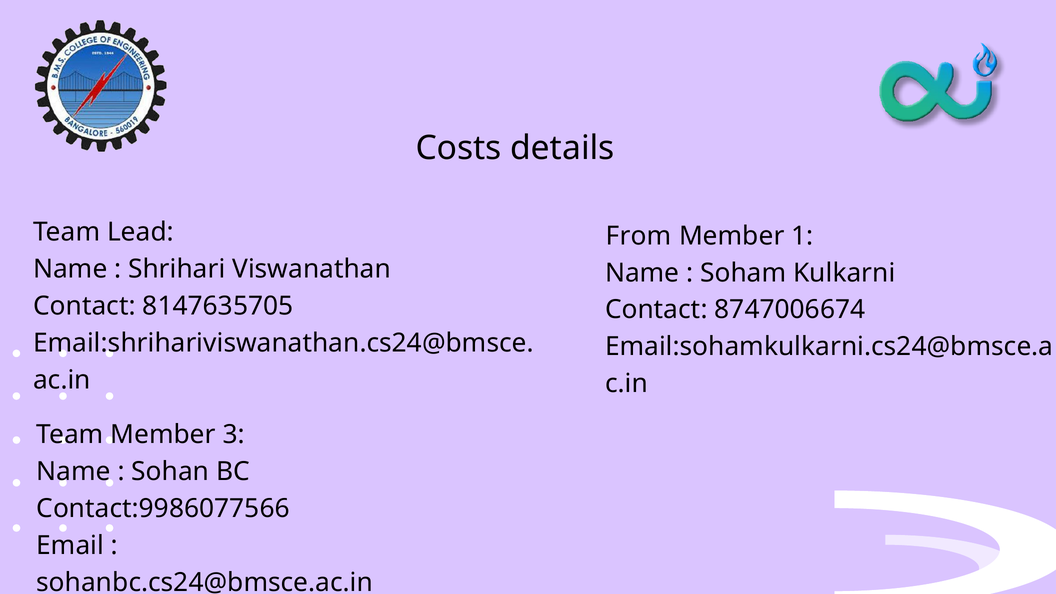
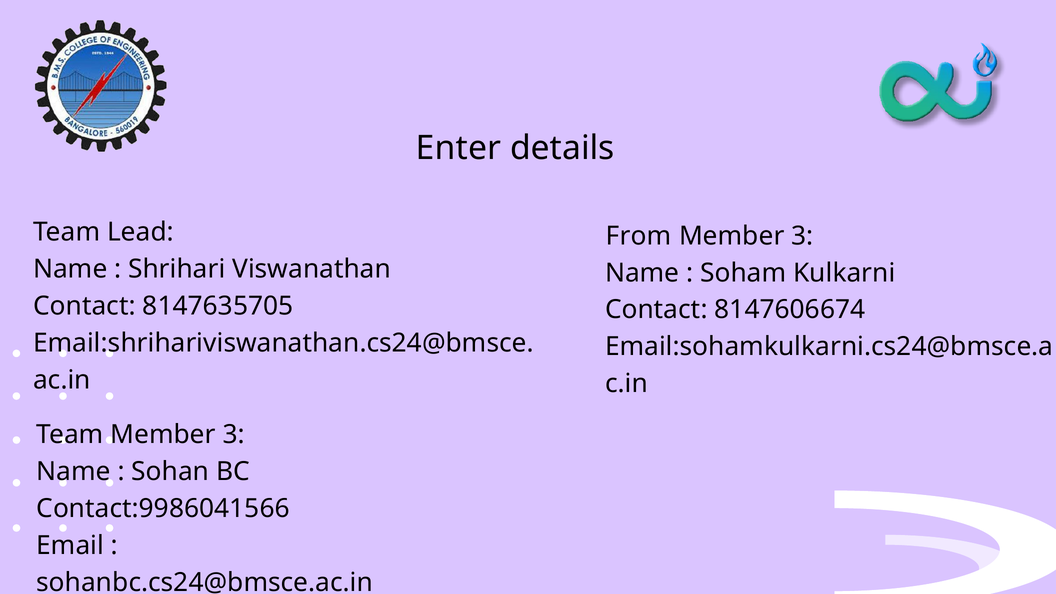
Costs: Costs -> Enter
1 at (802, 236): 1 -> 3
8747006674: 8747006674 -> 8147606674
Contact:9986077566: Contact:9986077566 -> Contact:9986041566
